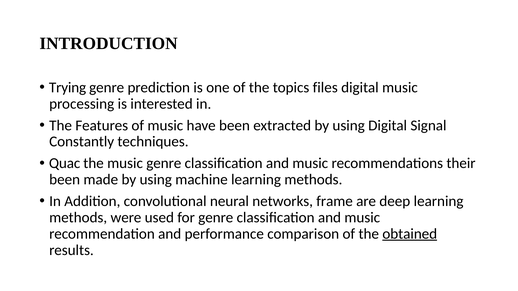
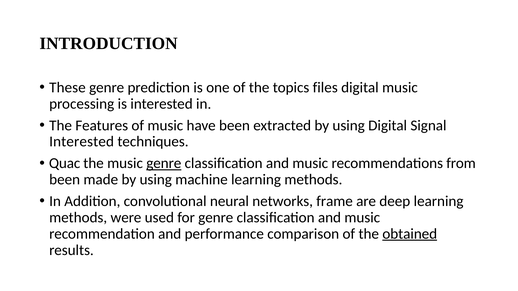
Trying: Trying -> These
Constantly at (82, 142): Constantly -> Interested
genre at (164, 164) underline: none -> present
their: their -> from
